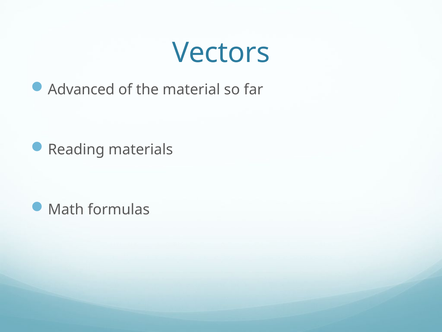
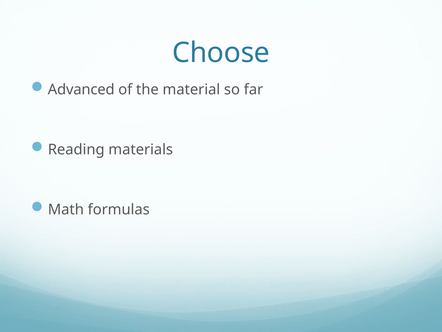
Vectors: Vectors -> Choose
